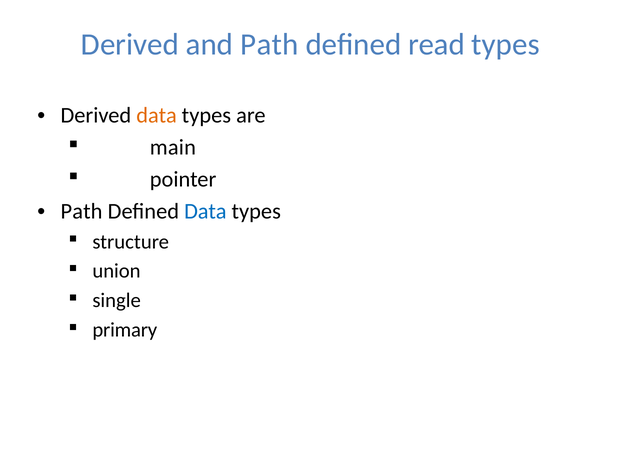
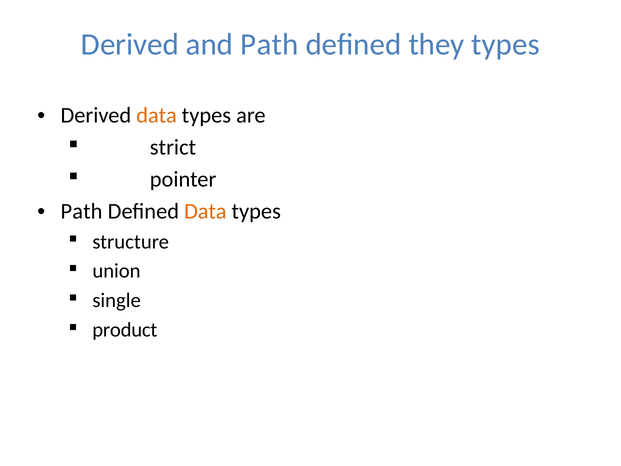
read: read -> they
main: main -> strict
Data at (205, 211) colour: blue -> orange
primary: primary -> product
